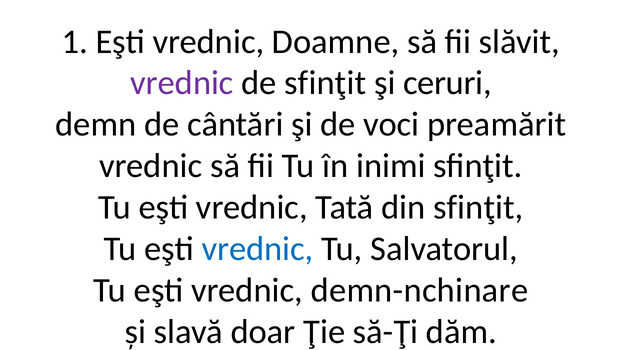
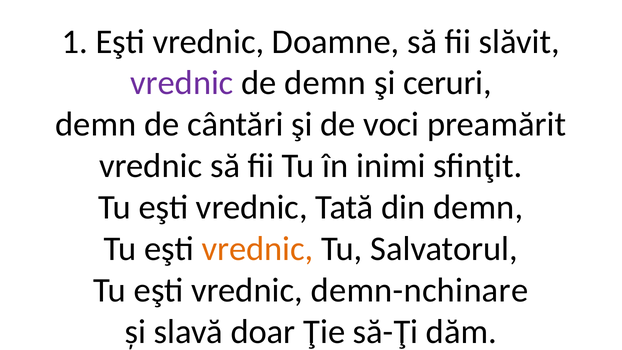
de sfinţit: sfinţit -> demn
din sfinţit: sfinţit -> demn
vrednic at (257, 249) colour: blue -> orange
